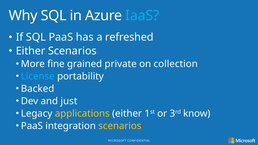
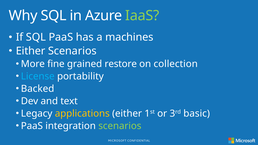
IaaS colour: light blue -> light green
refreshed: refreshed -> machines
private: private -> restore
just: just -> text
know: know -> basic
scenarios at (120, 126) colour: yellow -> light green
